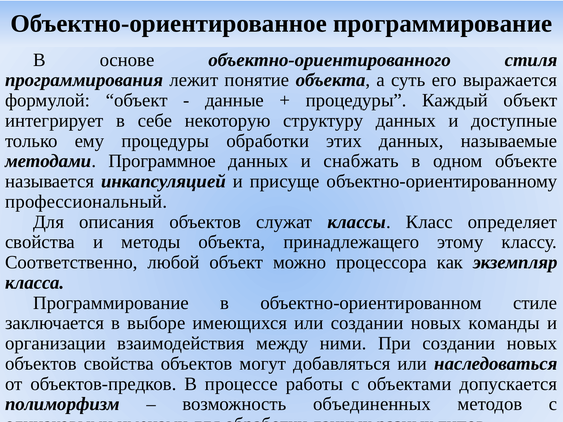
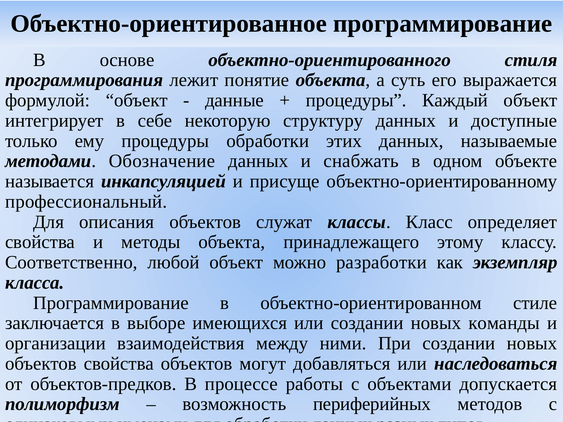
Программное: Программное -> Обозначение
процессора: процессора -> разработки
объединенных: объединенных -> периферийных
